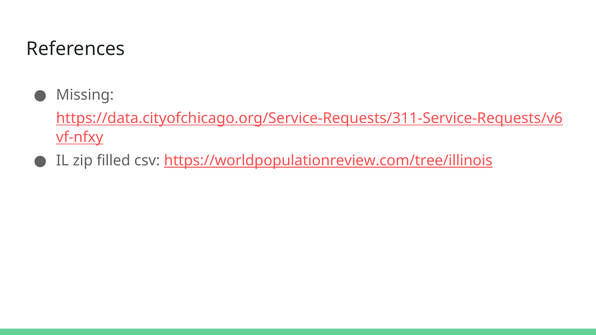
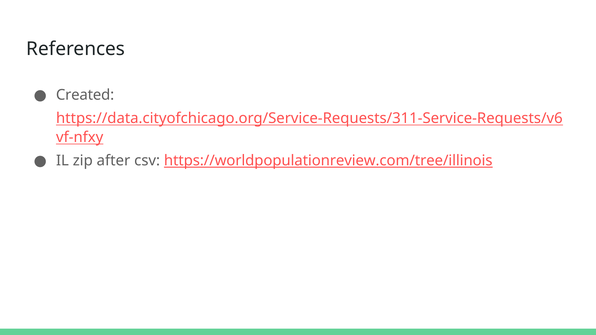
Missing: Missing -> Created
filled: filled -> after
